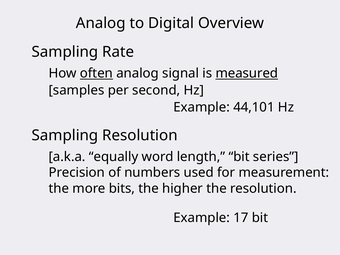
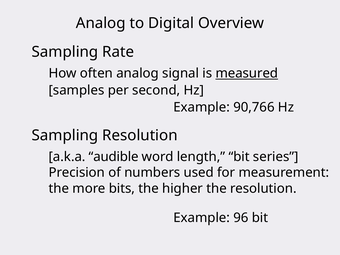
often underline: present -> none
44,101: 44,101 -> 90,766
equally: equally -> audible
17: 17 -> 96
